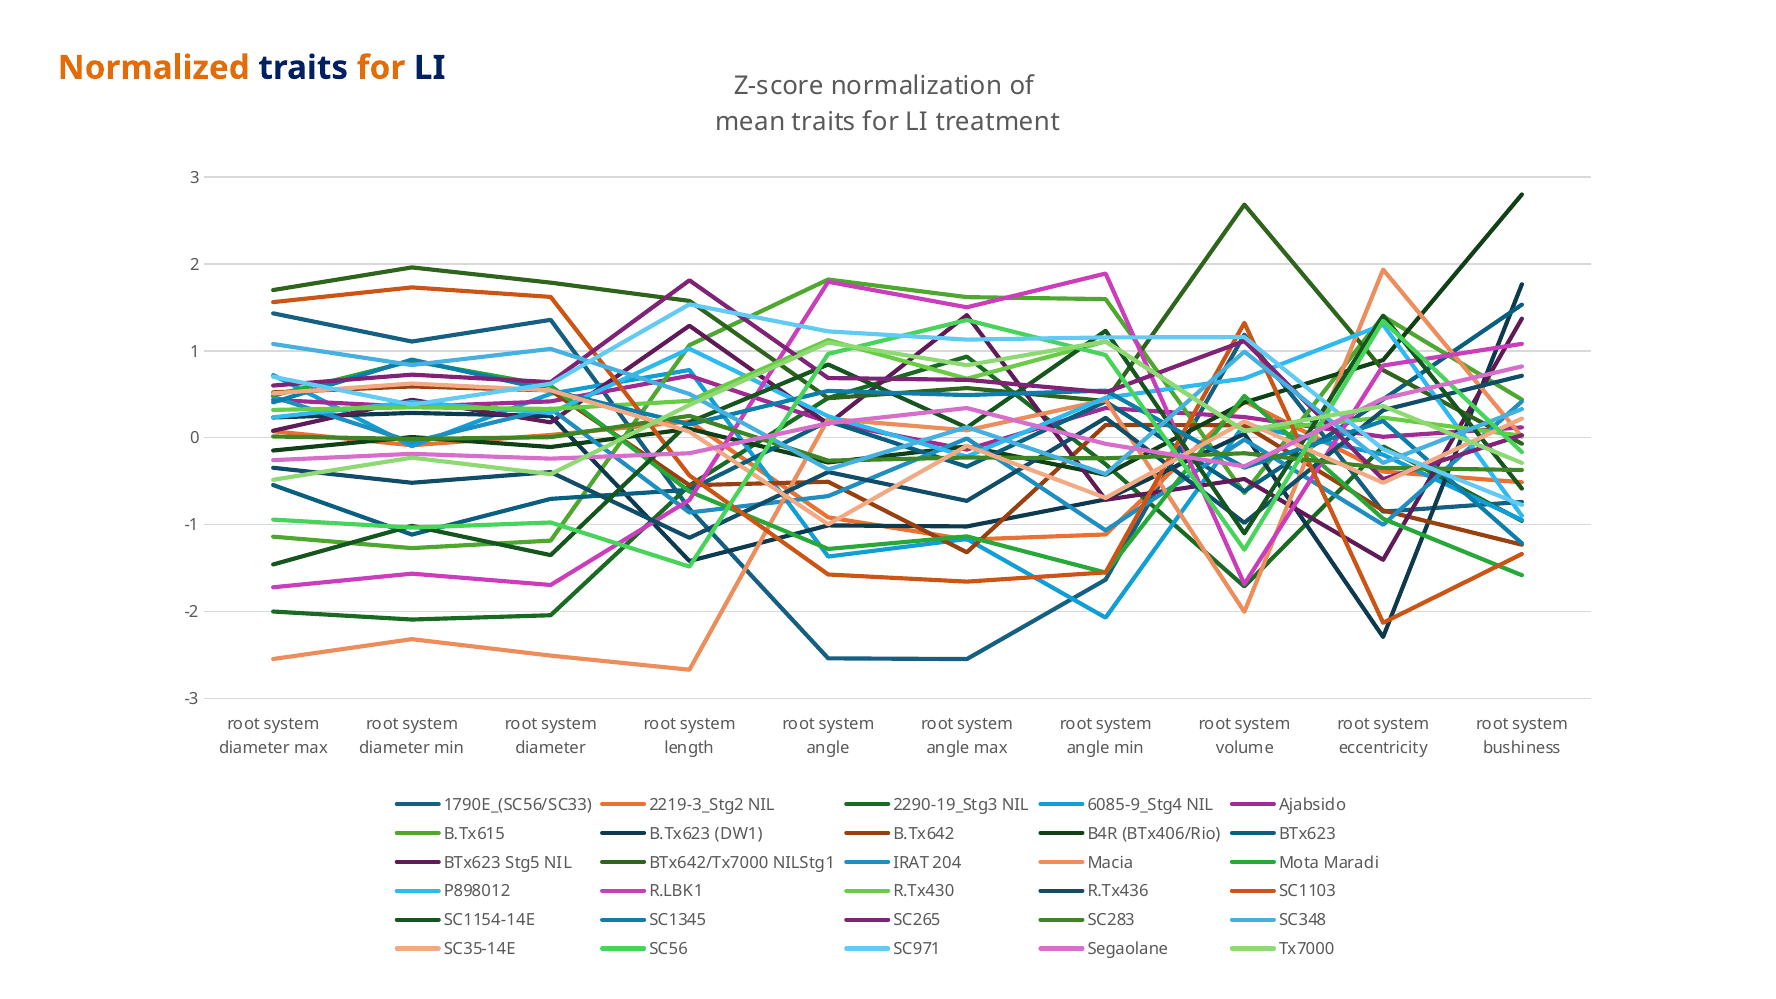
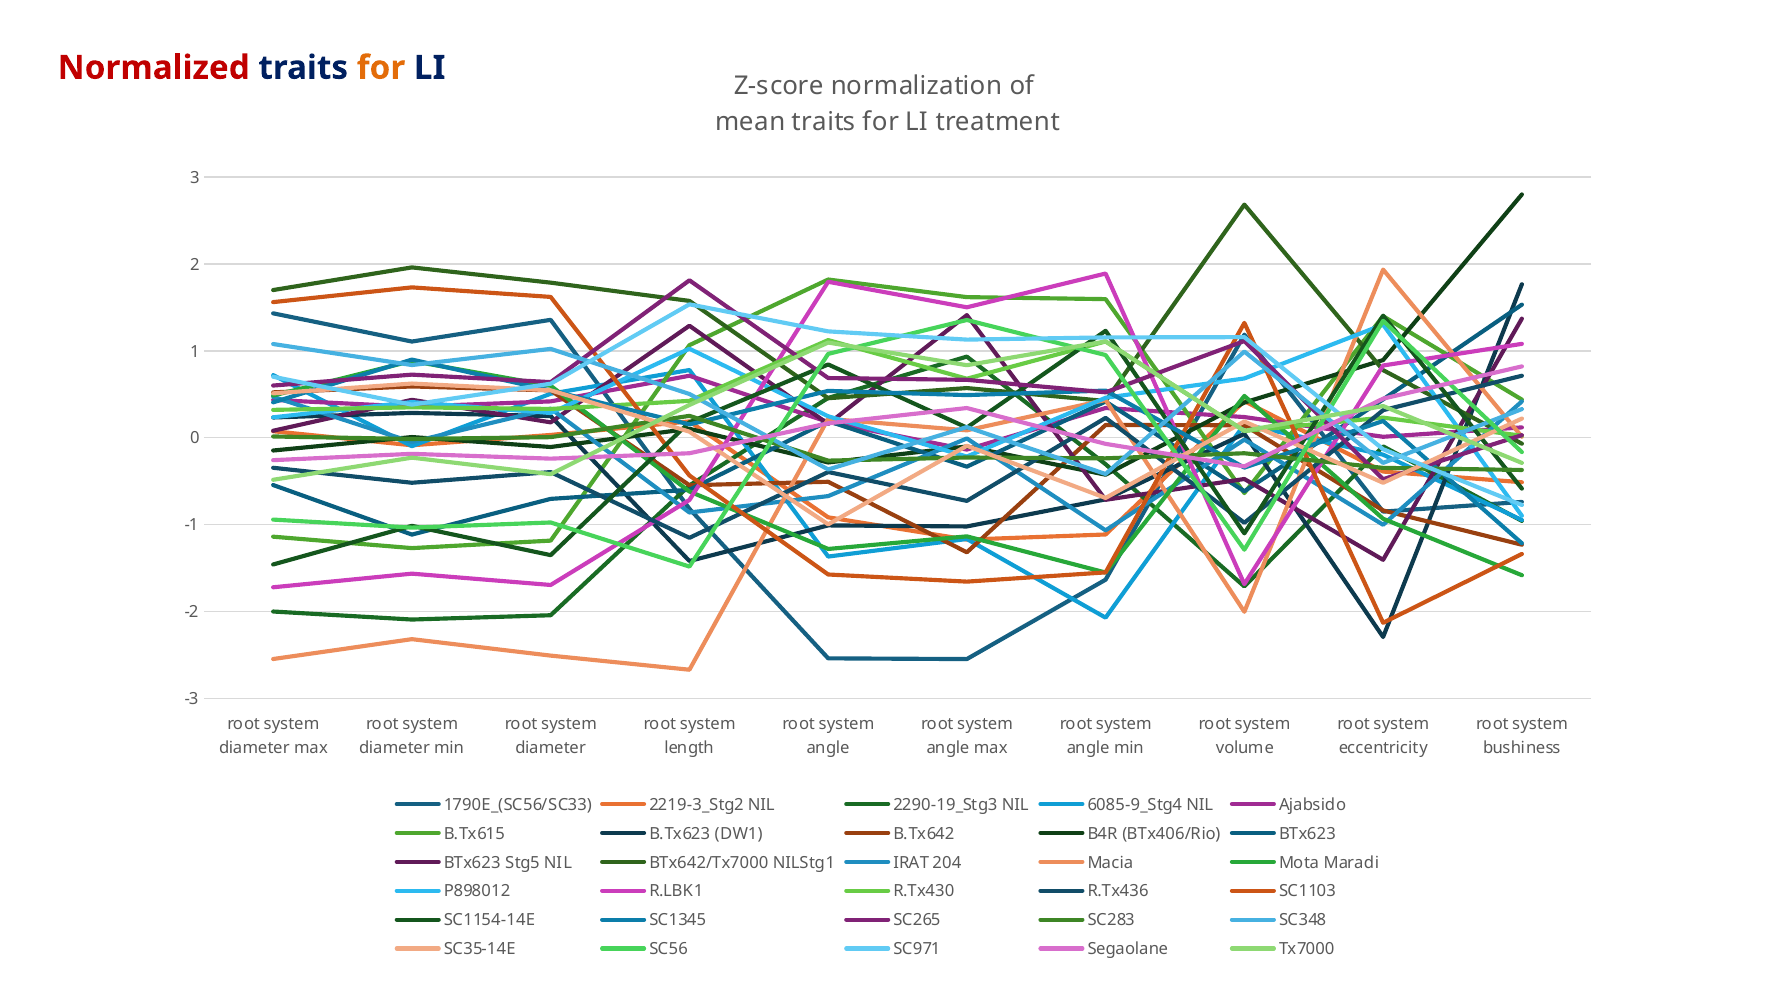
Normalized colour: orange -> red
